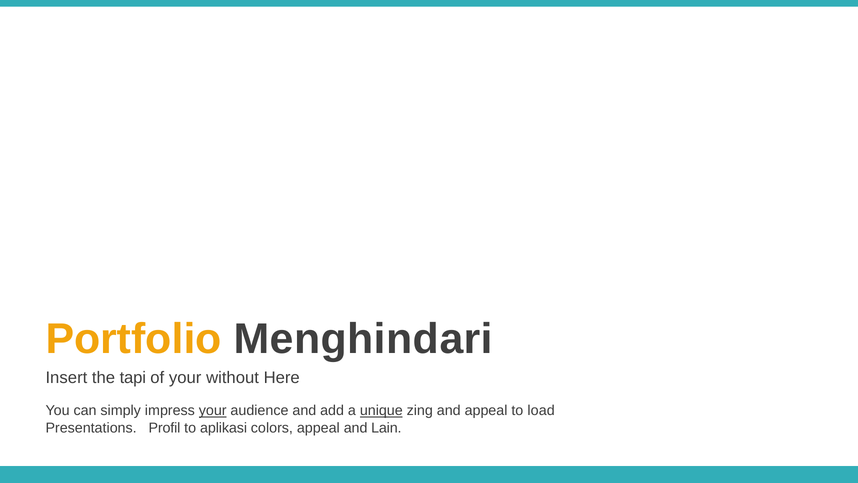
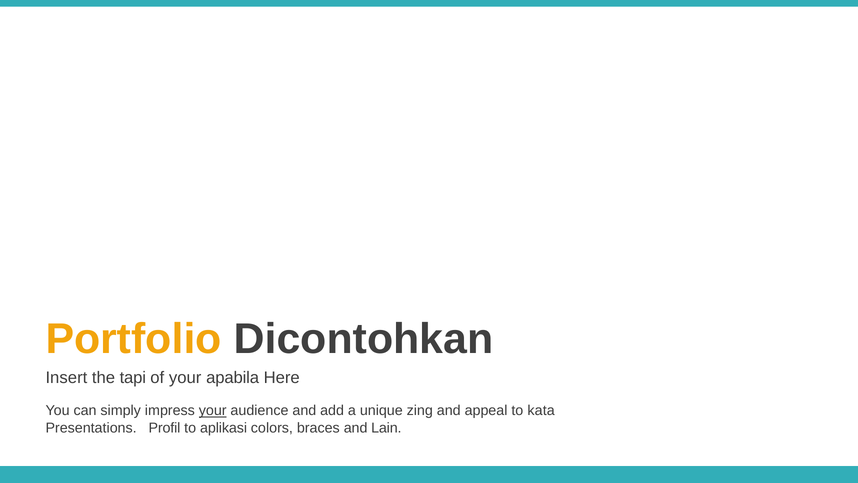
Menghindari: Menghindari -> Dicontohkan
without: without -> apabila
unique underline: present -> none
load: load -> kata
colors appeal: appeal -> braces
